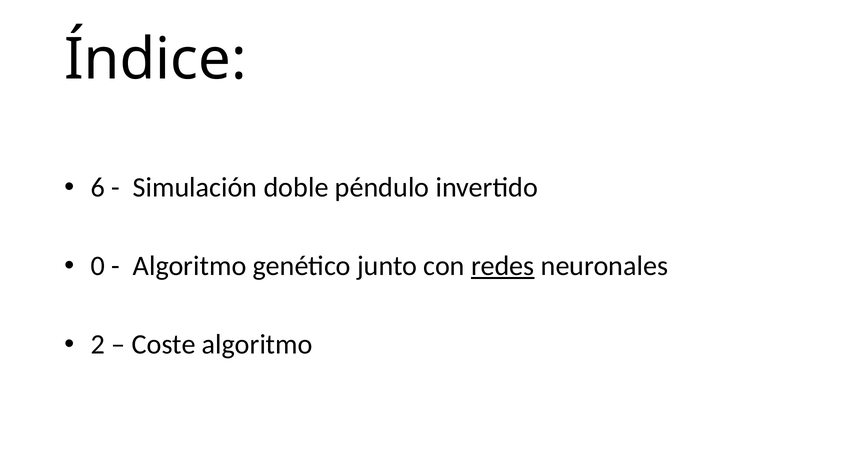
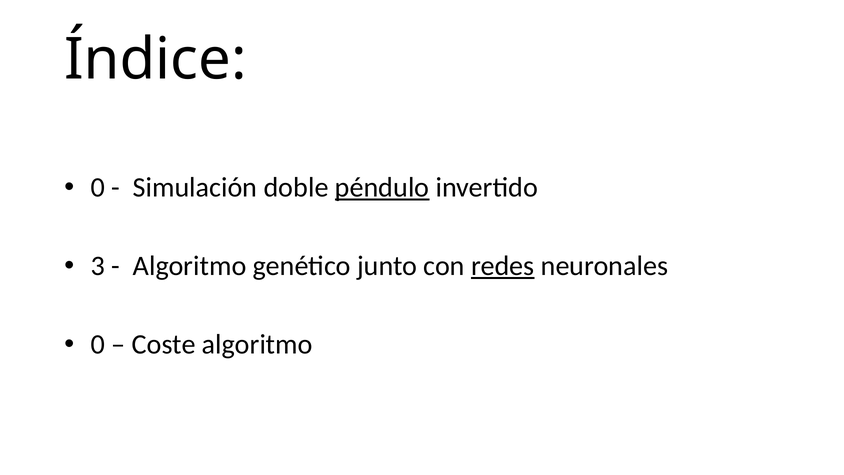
6 at (98, 187): 6 -> 0
péndulo underline: none -> present
0: 0 -> 3
2 at (98, 344): 2 -> 0
